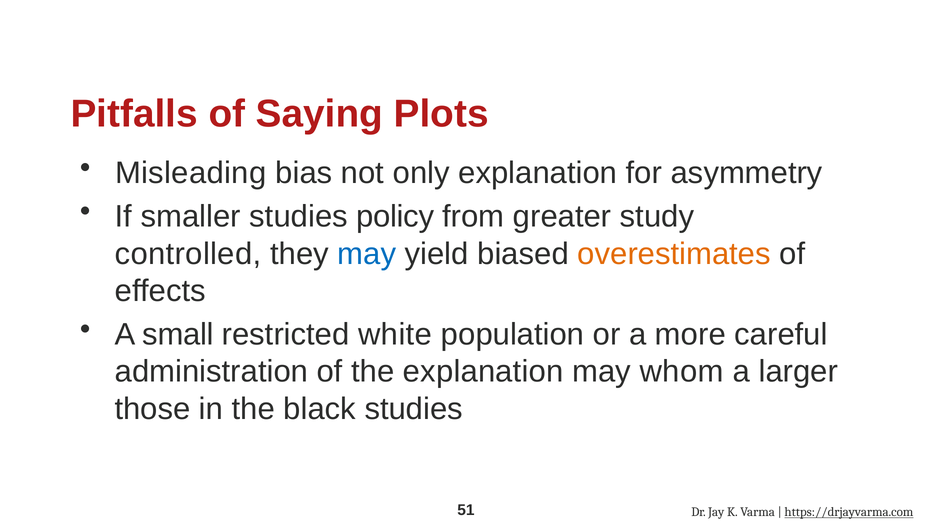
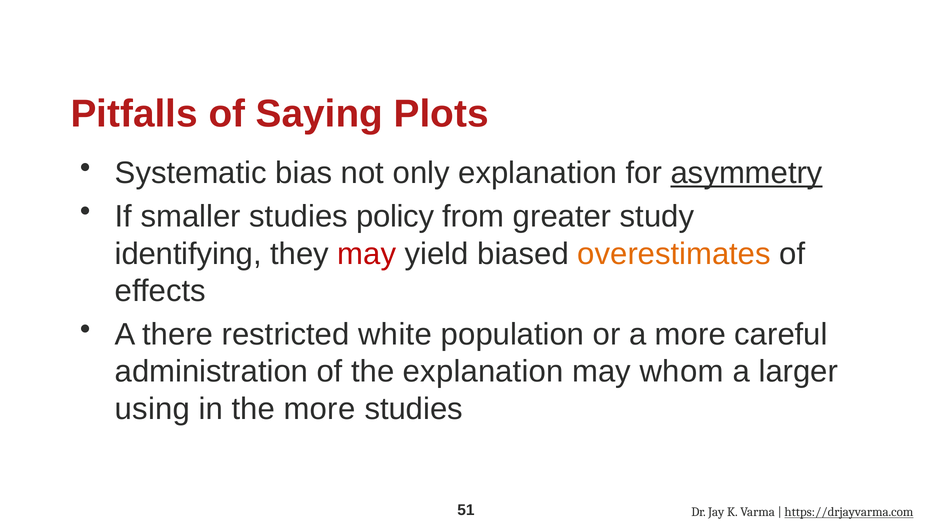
Misleading: Misleading -> Systematic
asymmetry underline: none -> present
controlled: controlled -> identifying
may at (367, 254) colour: blue -> red
small: small -> there
those: those -> using
the black: black -> more
